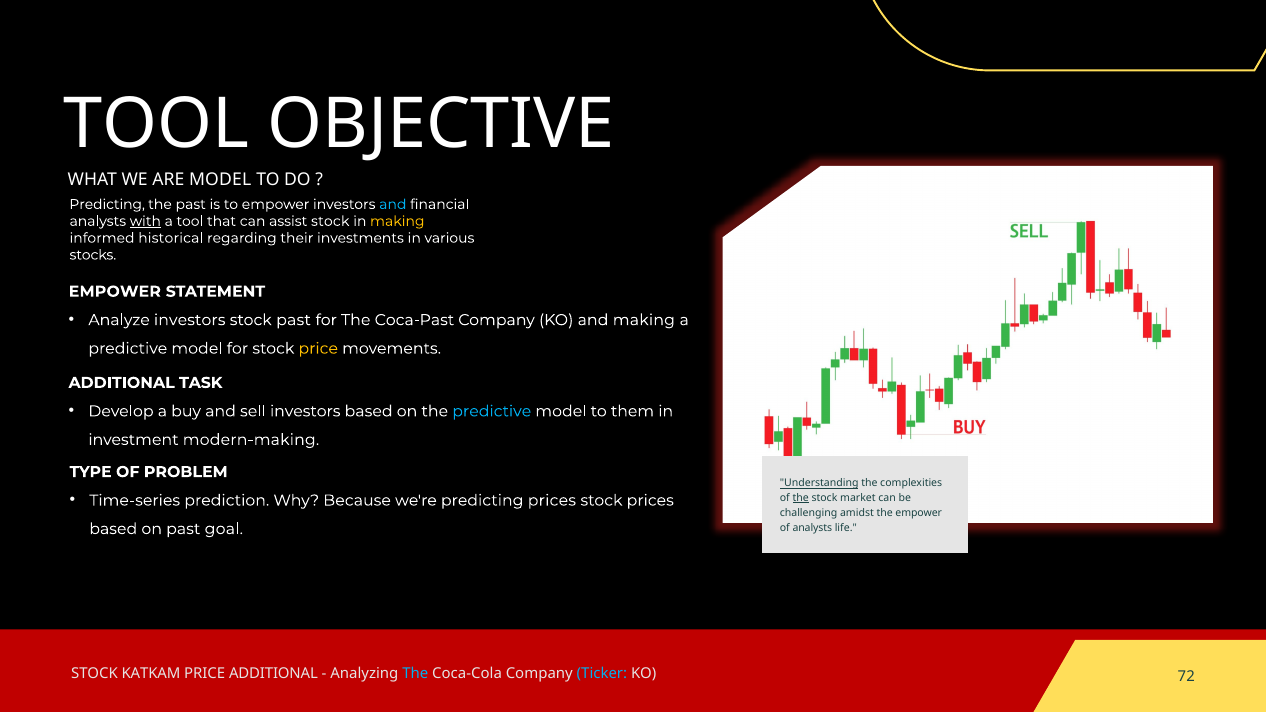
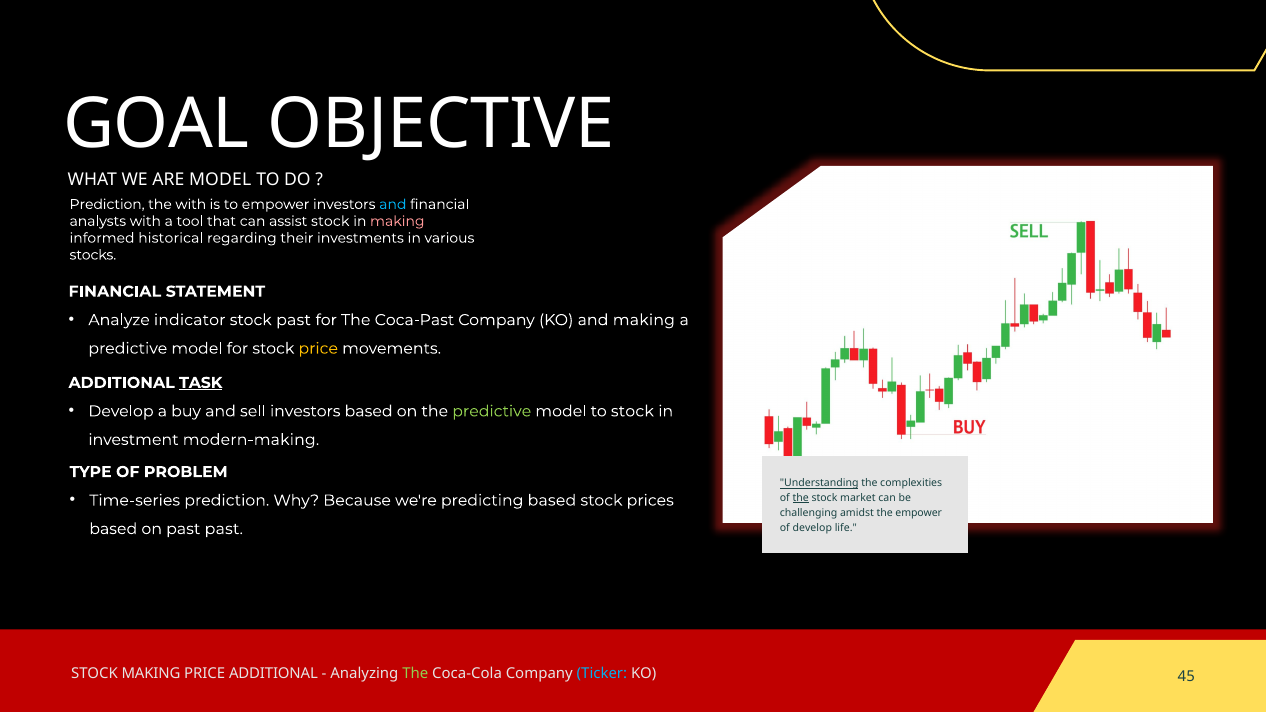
TOOL at (156, 124): TOOL -> GOAL
Predicting at (107, 204): Predicting -> Prediction
the past: past -> with
with at (145, 221) underline: present -> none
making at (397, 221) colour: yellow -> pink
EMPOWER at (115, 292): EMPOWER -> FINANCIAL
Analyze investors: investors -> indicator
TASK underline: none -> present
predictive at (492, 411) colour: light blue -> light green
to them: them -> stock
predicting prices: prices -> based
of analysts: analysts -> develop
past goal: goal -> past
STOCK KATKAM: KATKAM -> MAKING
The at (415, 673) colour: light blue -> light green
72: 72 -> 45
